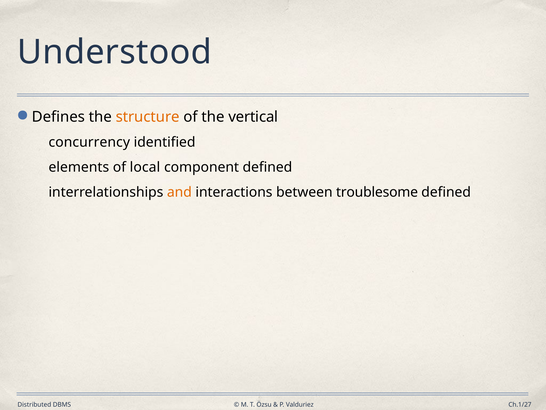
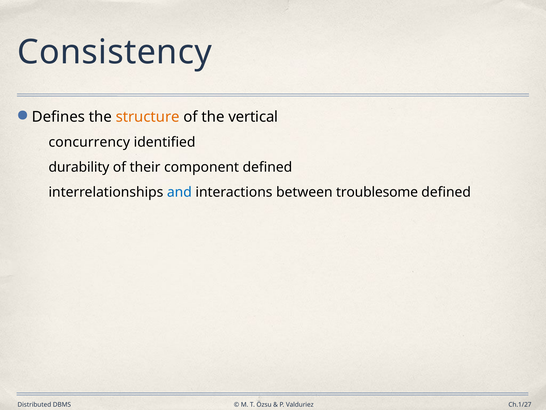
Understood: Understood -> Consistency
elements: elements -> durability
local: local -> their
and colour: orange -> blue
